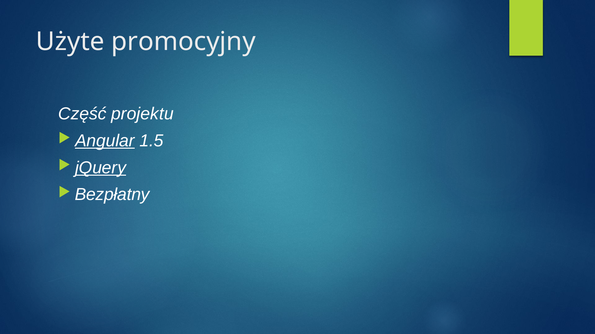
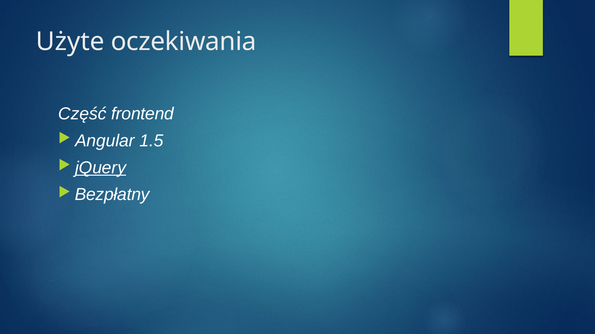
promocyjny: promocyjny -> oczekiwania
projektu: projektu -> frontend
Angular underline: present -> none
